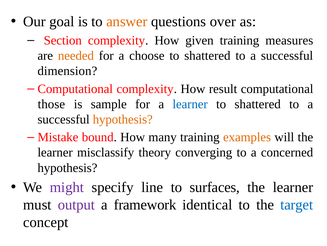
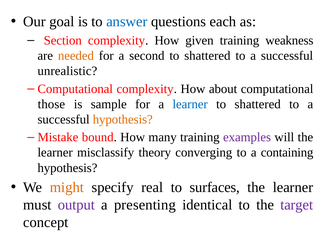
answer colour: orange -> blue
over: over -> each
measures: measures -> weakness
choose: choose -> second
dimension: dimension -> unrealistic
result: result -> about
examples colour: orange -> purple
concerned: concerned -> containing
might colour: purple -> orange
line: line -> real
framework: framework -> presenting
target colour: blue -> purple
